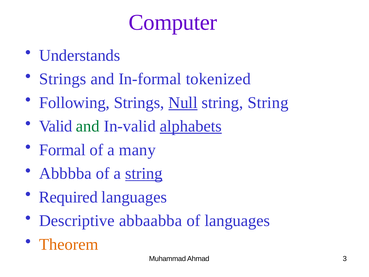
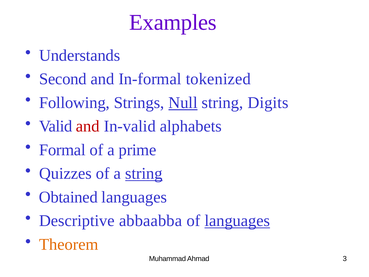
Computer: Computer -> Examples
Strings at (63, 79): Strings -> Second
string String: String -> Digits
and at (88, 126) colour: green -> red
alphabets underline: present -> none
many: many -> prime
Abbbba: Abbbba -> Quizzes
Required: Required -> Obtained
languages at (237, 221) underline: none -> present
